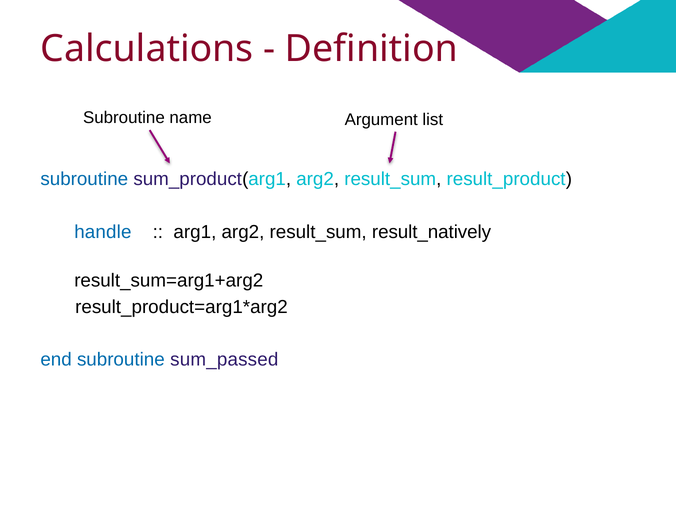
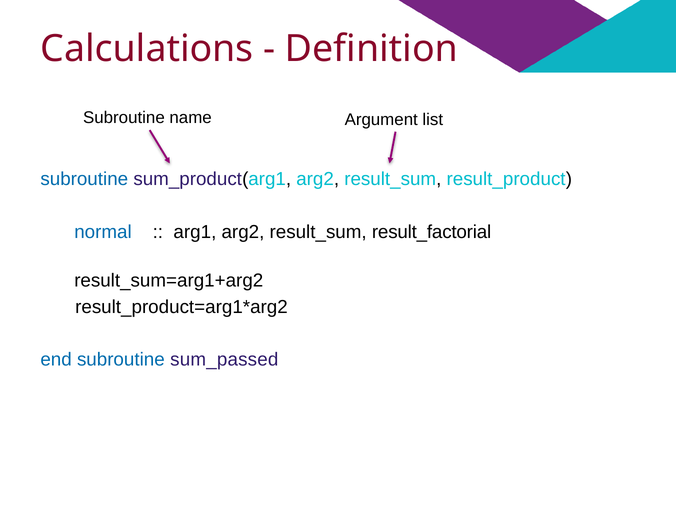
handle: handle -> normal
result_natively: result_natively -> result_factorial
